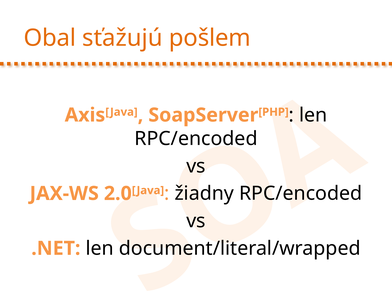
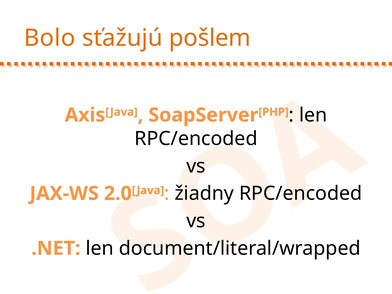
Obal: Obal -> Bolo
